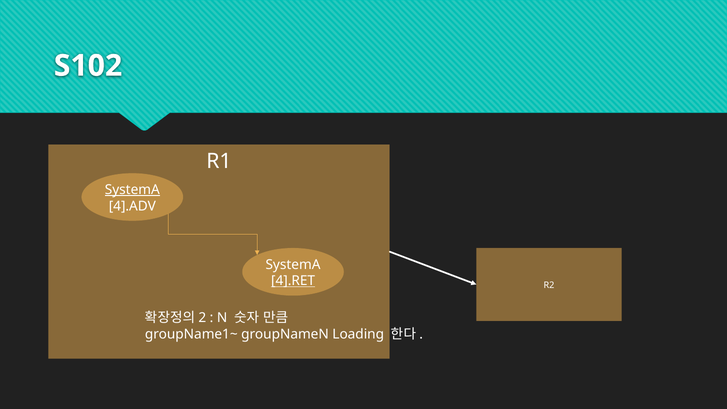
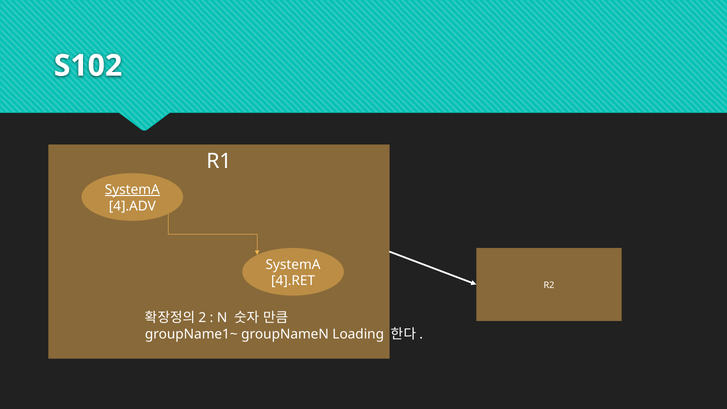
4].RET underline: present -> none
